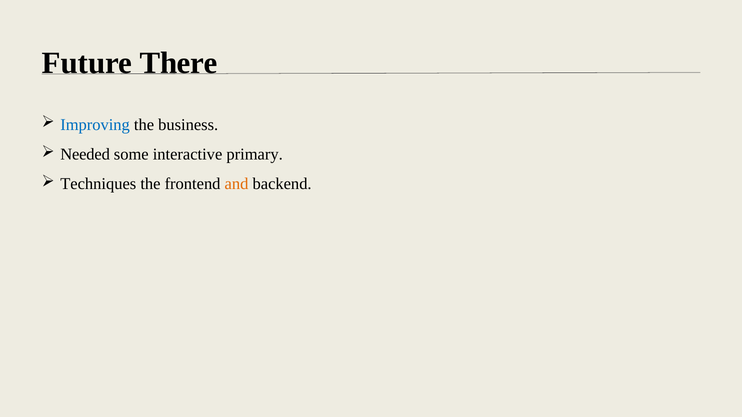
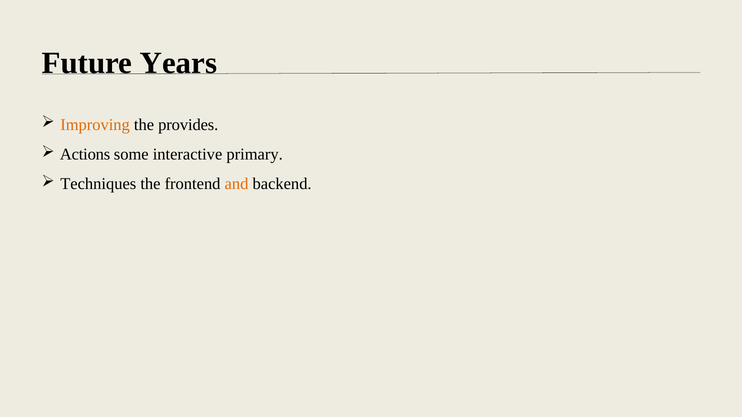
There: There -> Years
Improving colour: blue -> orange
business: business -> provides
Needed: Needed -> Actions
